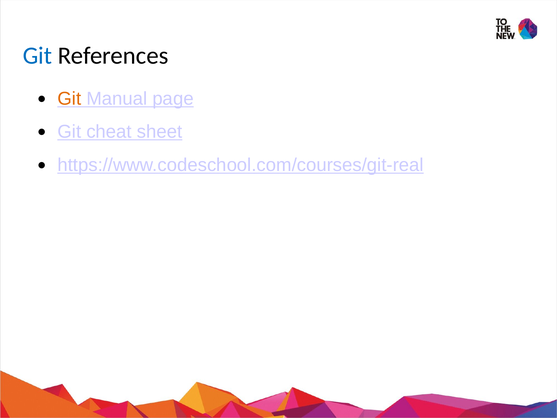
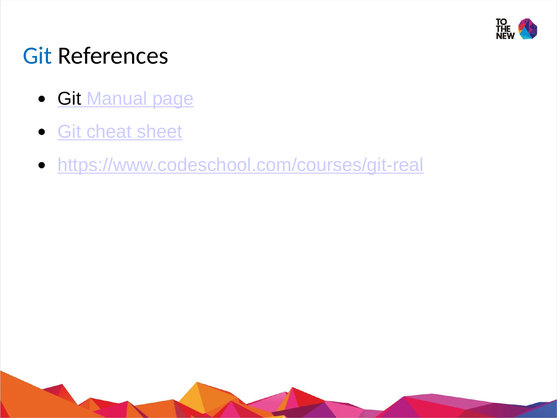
Git at (69, 99) colour: orange -> black
